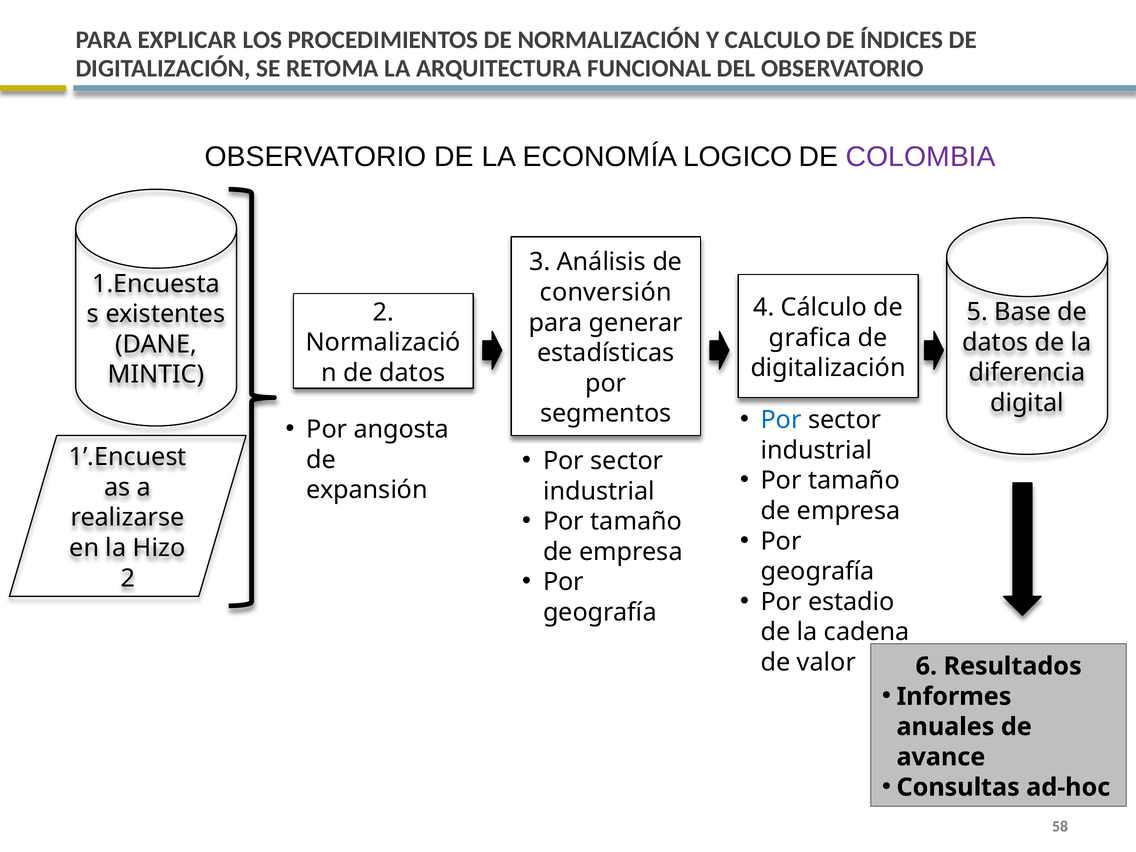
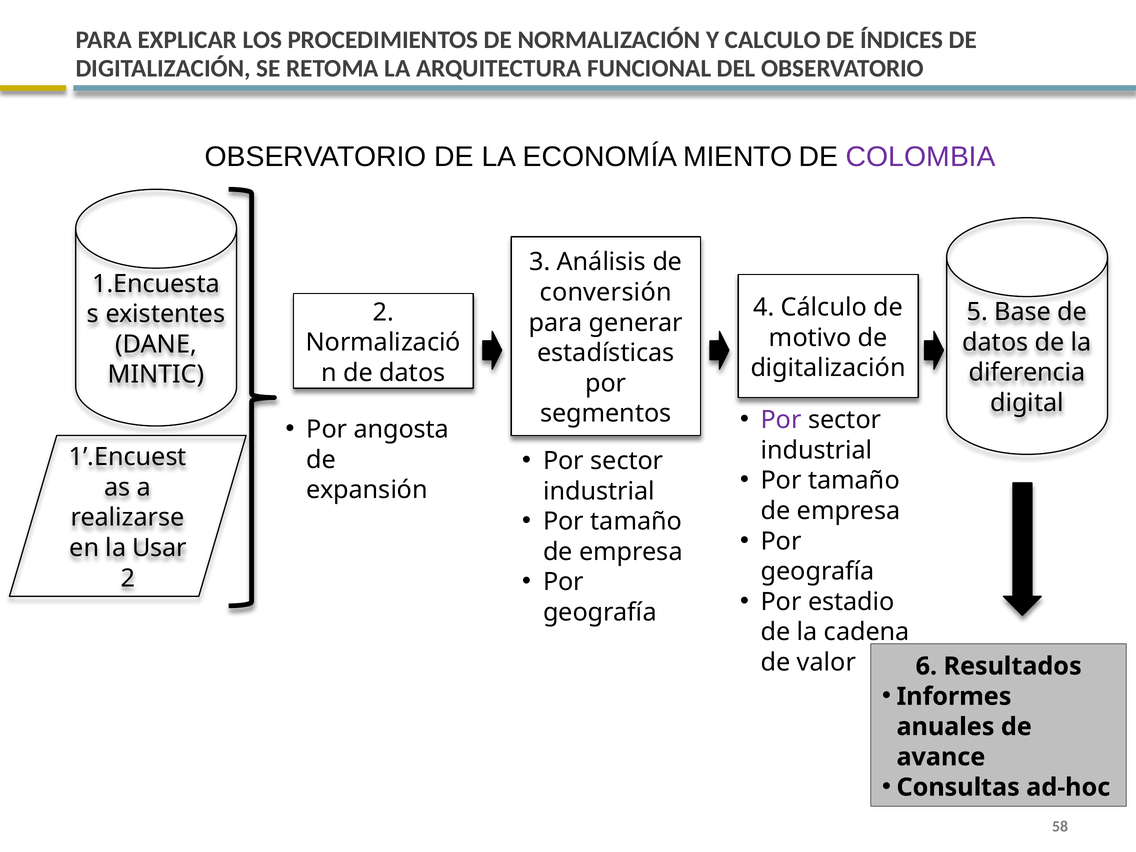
LOGICO: LOGICO -> MIENTO
grafica: grafica -> motivo
Por at (781, 420) colour: blue -> purple
Hizo: Hizo -> Usar
